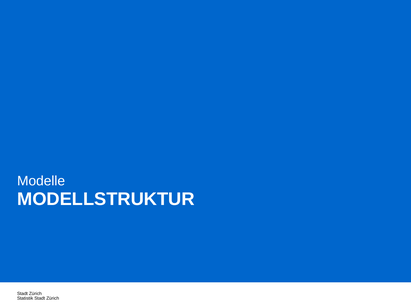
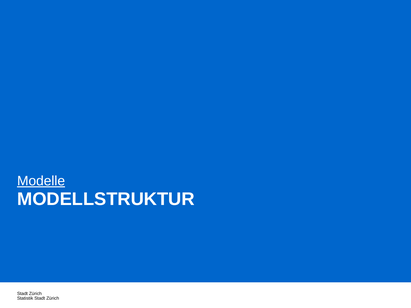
Modelle underline: none -> present
